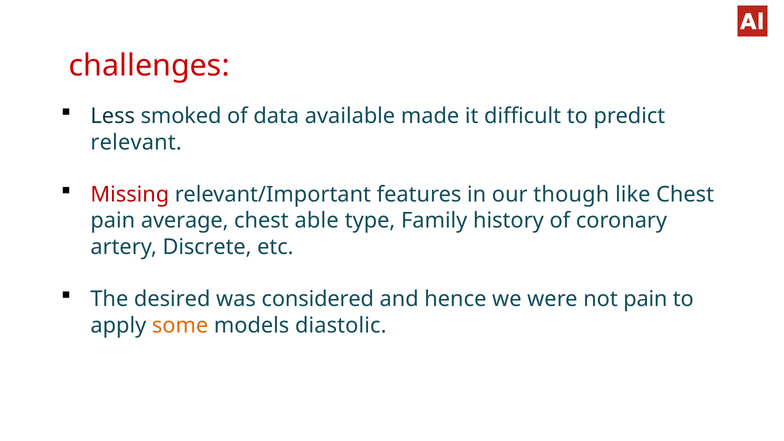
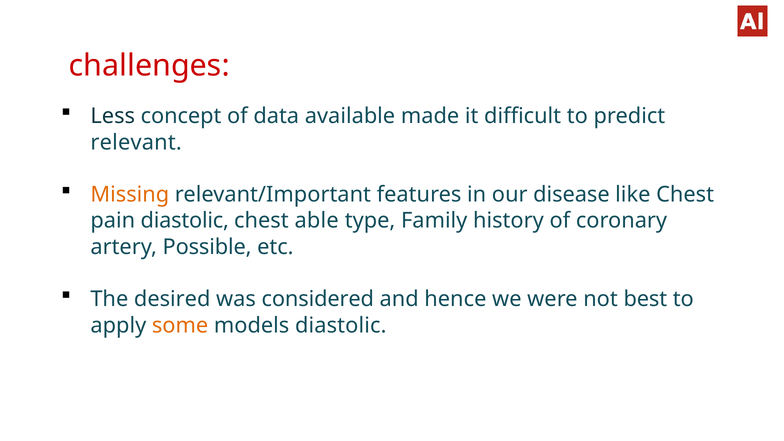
smoked: smoked -> concept
Missing colour: red -> orange
though: though -> disease
pain average: average -> diastolic
Discrete: Discrete -> Possible
not pain: pain -> best
